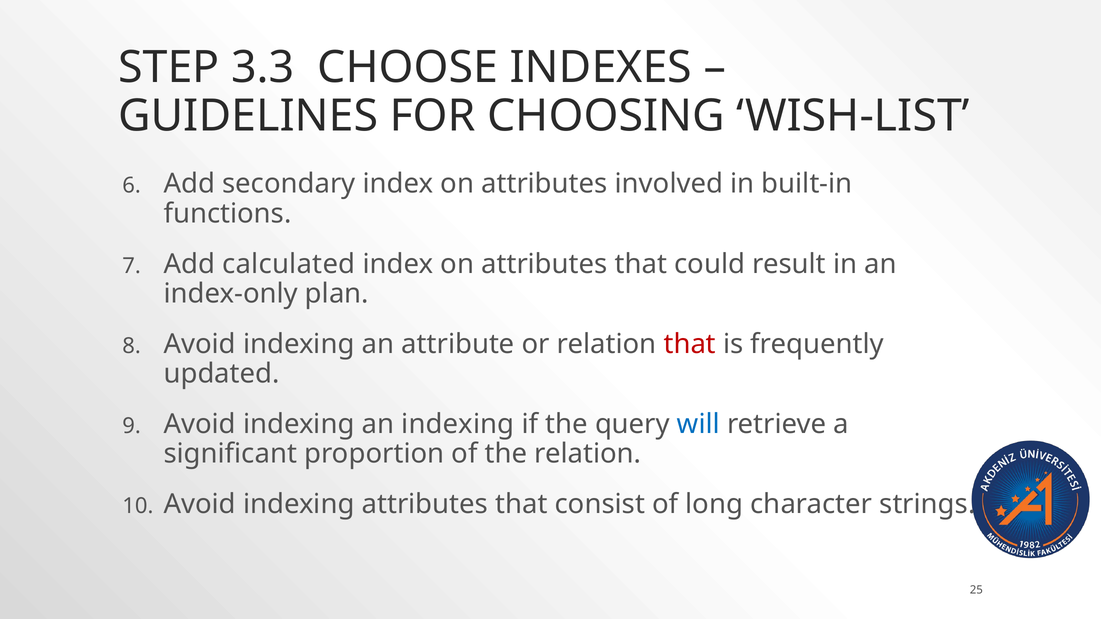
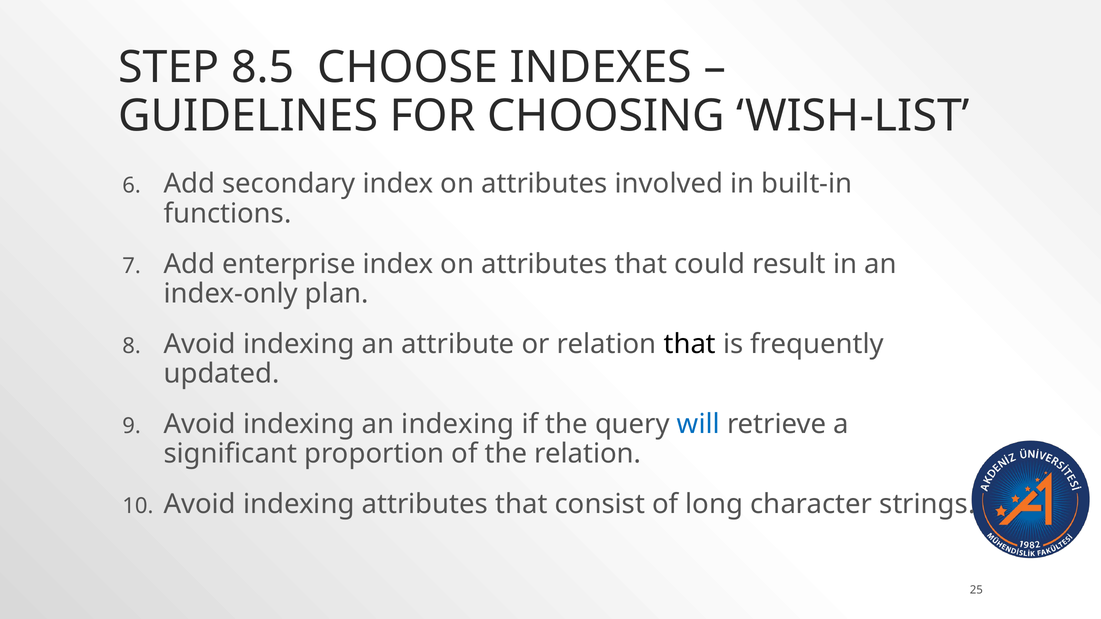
3.3: 3.3 -> 8.5
calculated: calculated -> enterprise
that at (690, 344) colour: red -> black
